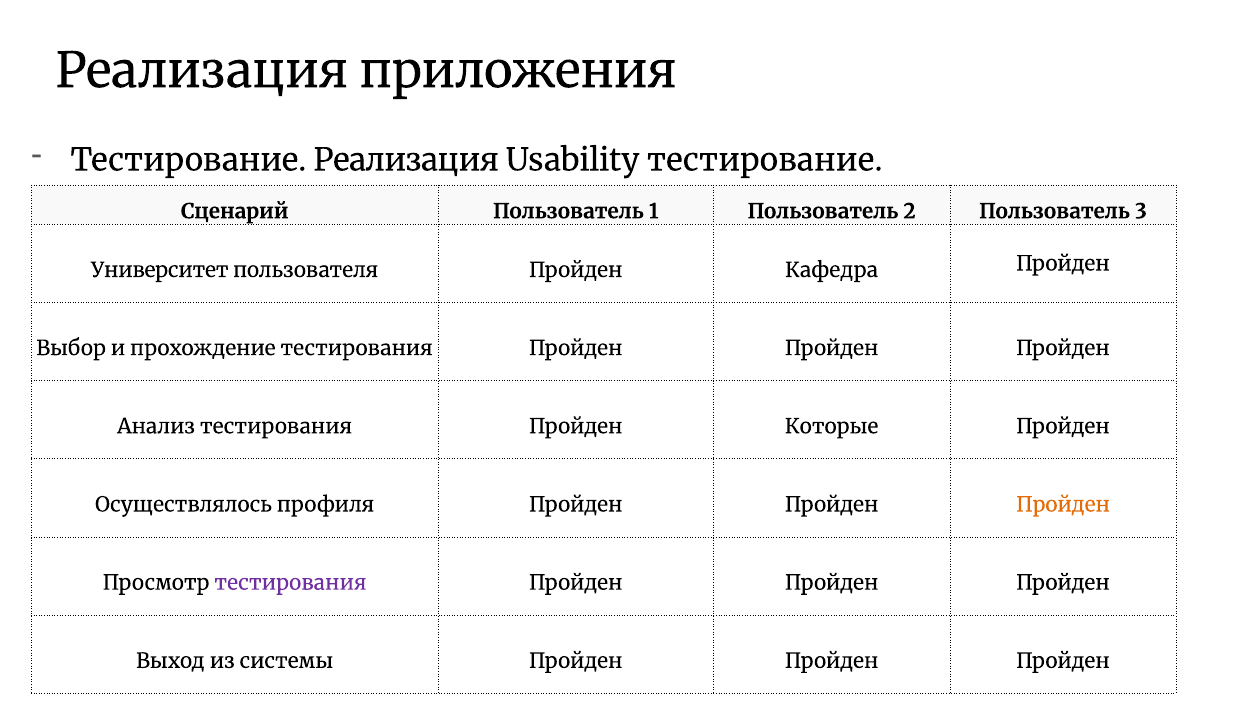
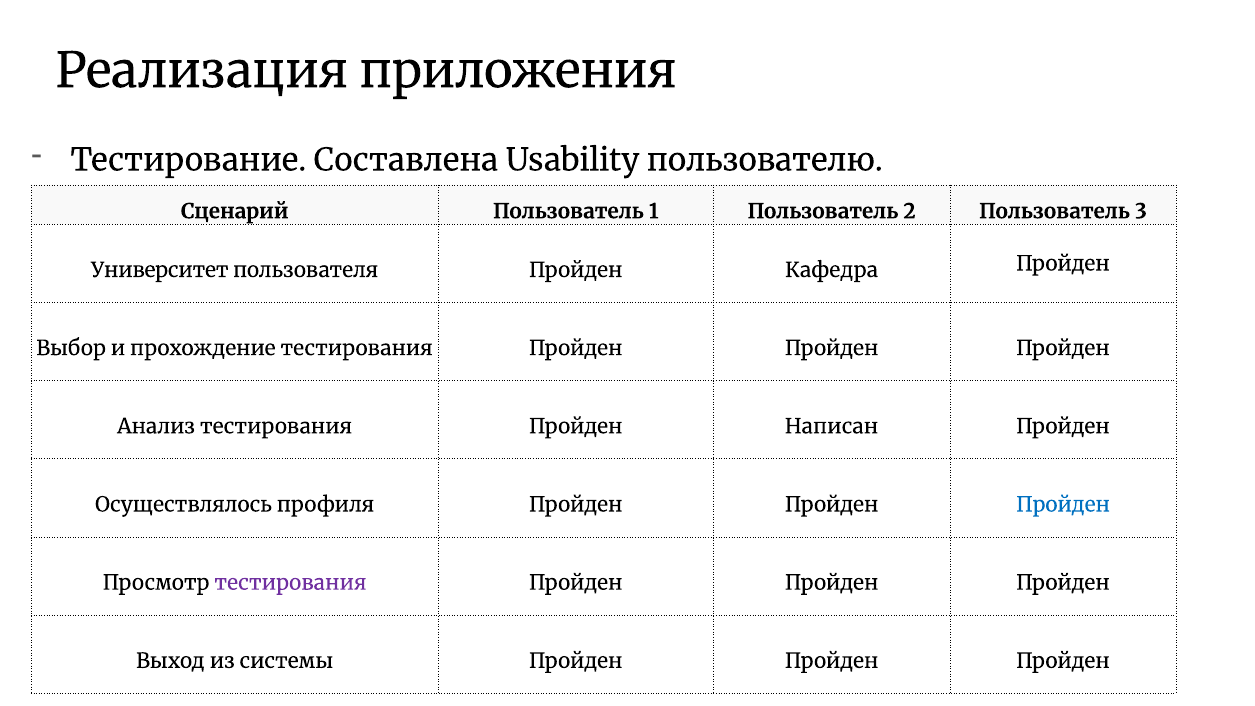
Тестирование Реализация: Реализация -> Составлена
Usability тестирование: тестирование -> пользователю
Которые: Которые -> Написан
Пройден at (1063, 505) colour: orange -> blue
